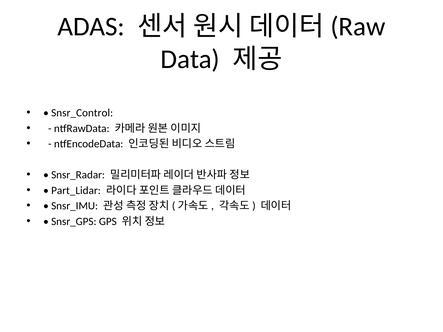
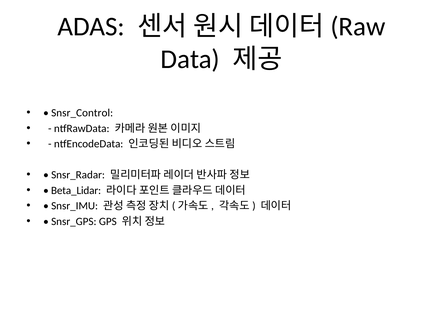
Part_Lidar: Part_Lidar -> Beta_Lidar
